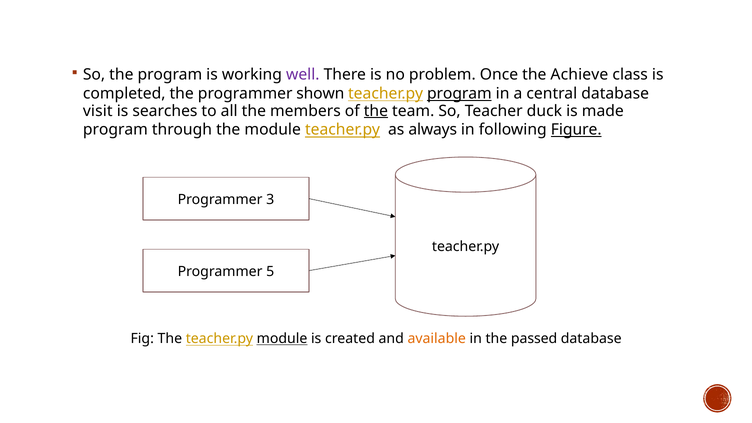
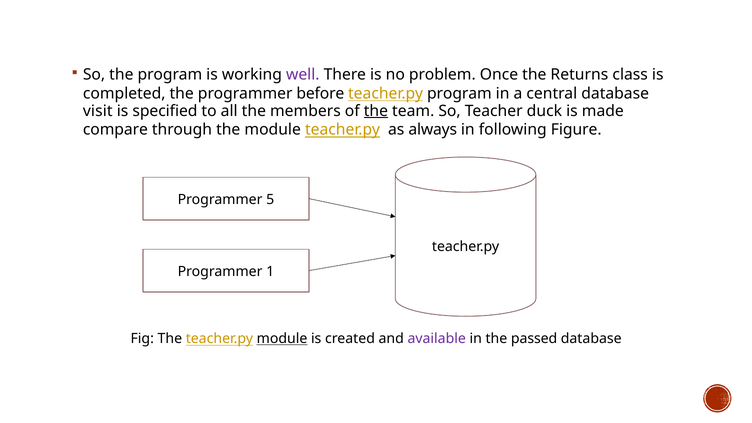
Achieve: Achieve -> Returns
shown: shown -> before
program at (459, 94) underline: present -> none
searches: searches -> specified
program at (115, 130): program -> compare
Figure underline: present -> none
3: 3 -> 5
5: 5 -> 1
available colour: orange -> purple
